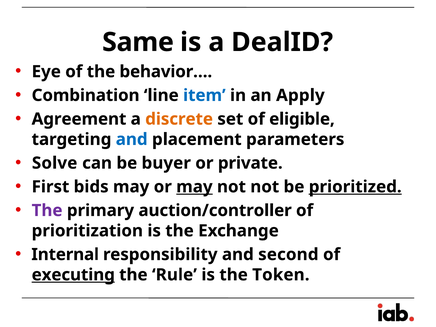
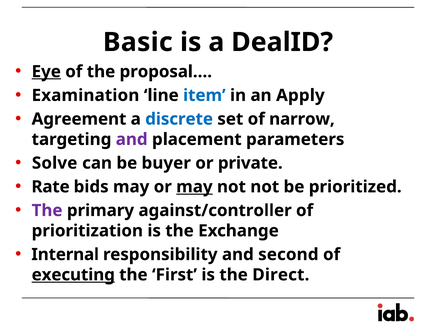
Same: Same -> Basic
Eye underline: none -> present
behavior…: behavior… -> proposal…
Combination: Combination -> Examination
discrete colour: orange -> blue
eligible: eligible -> narrow
and at (132, 139) colour: blue -> purple
First: First -> Rate
prioritized underline: present -> none
auction/controller: auction/controller -> against/controller
Rule: Rule -> First
Token: Token -> Direct
